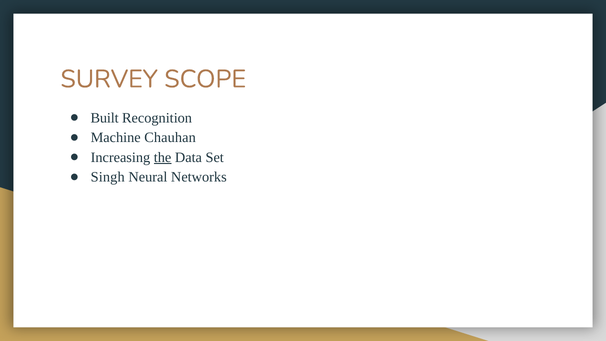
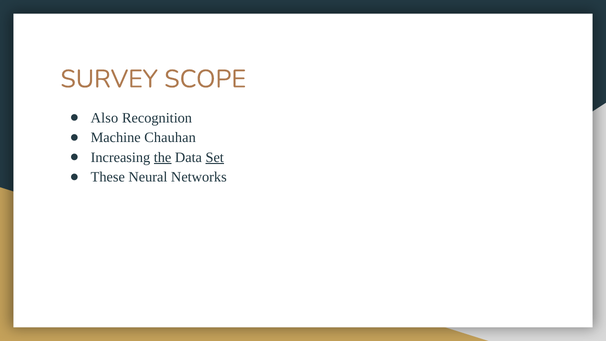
Built: Built -> Also
Set underline: none -> present
Singh: Singh -> These
